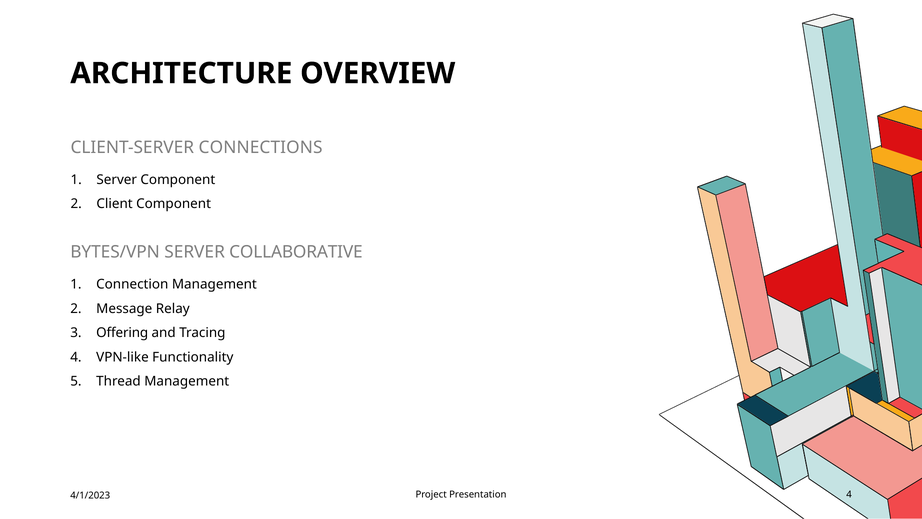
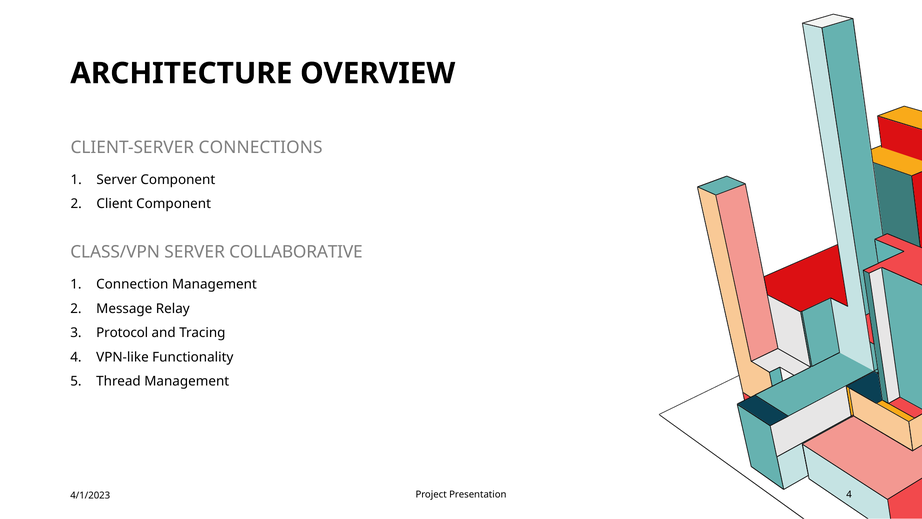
BYTES/VPN: BYTES/VPN -> CLASS/VPN
Offering: Offering -> Protocol
